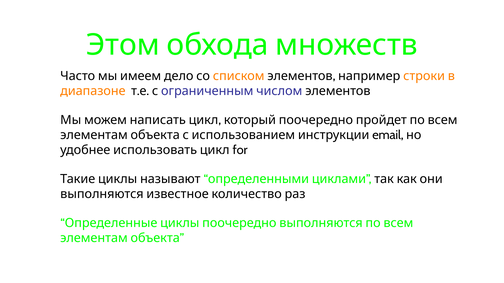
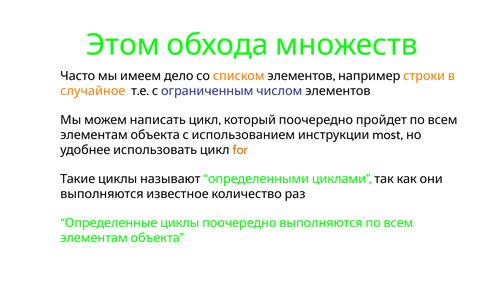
диапазоне: диапазоне -> случайное
email: email -> most
for colour: black -> orange
